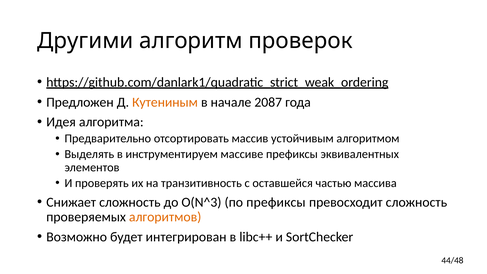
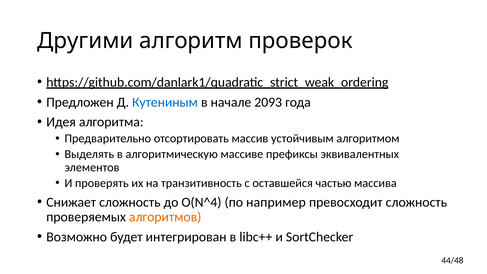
Кутениным colour: orange -> blue
2087: 2087 -> 2093
инструментируем: инструментируем -> алгоритмическую
O(N^3: O(N^3 -> O(N^4
по префиксы: префиксы -> например
